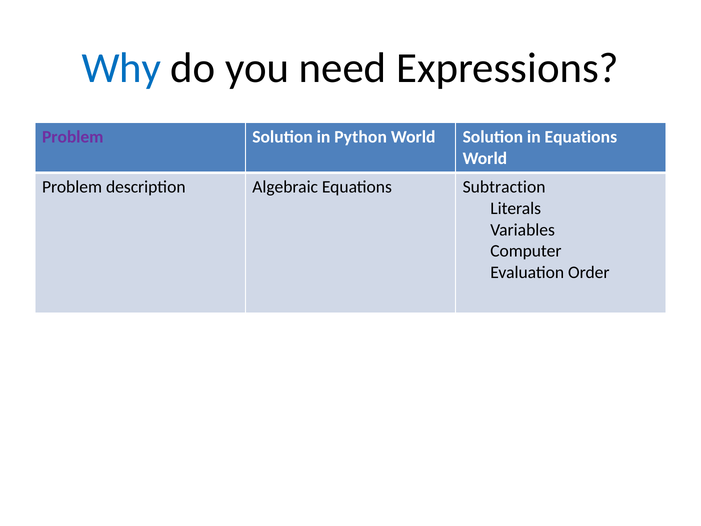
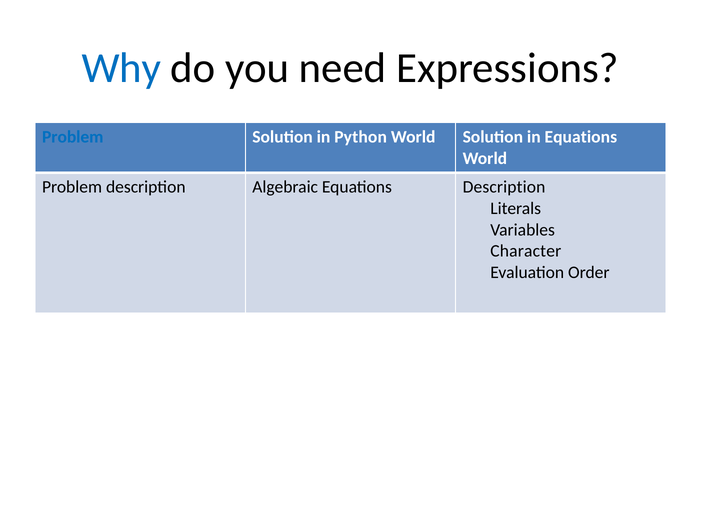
Problem at (73, 137) colour: purple -> blue
Equations Subtraction: Subtraction -> Description
Computer: Computer -> Character
